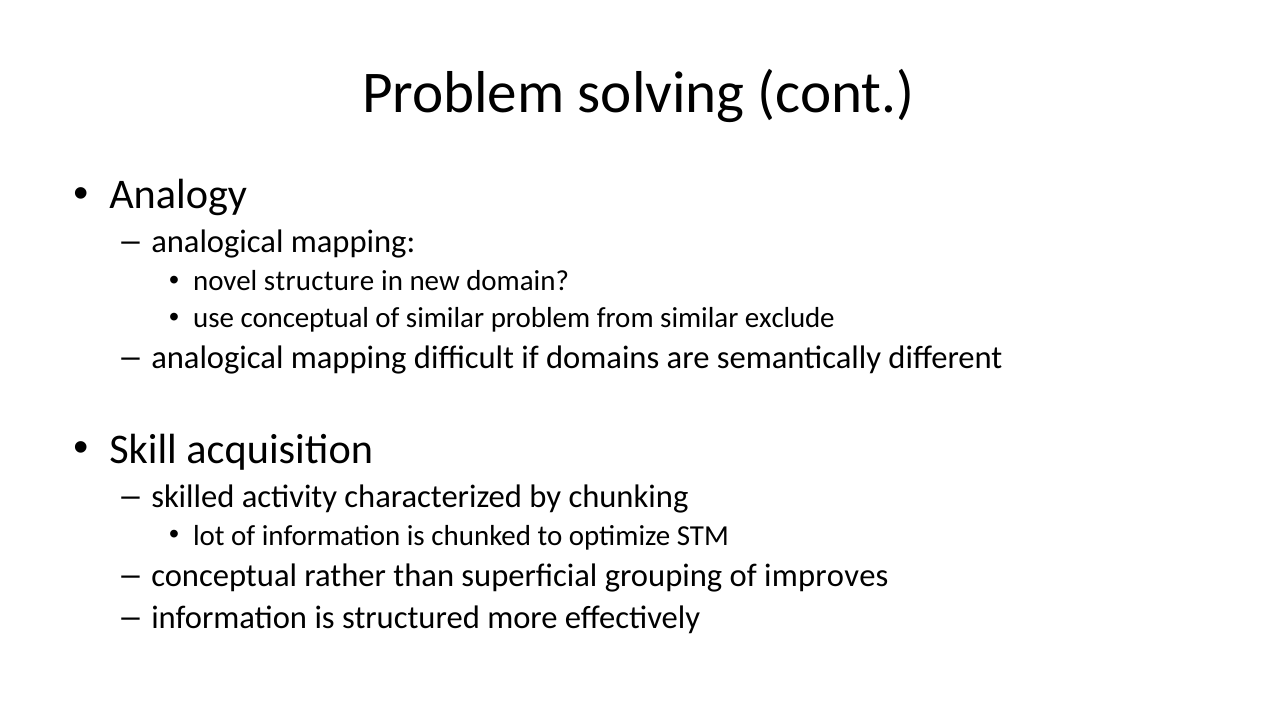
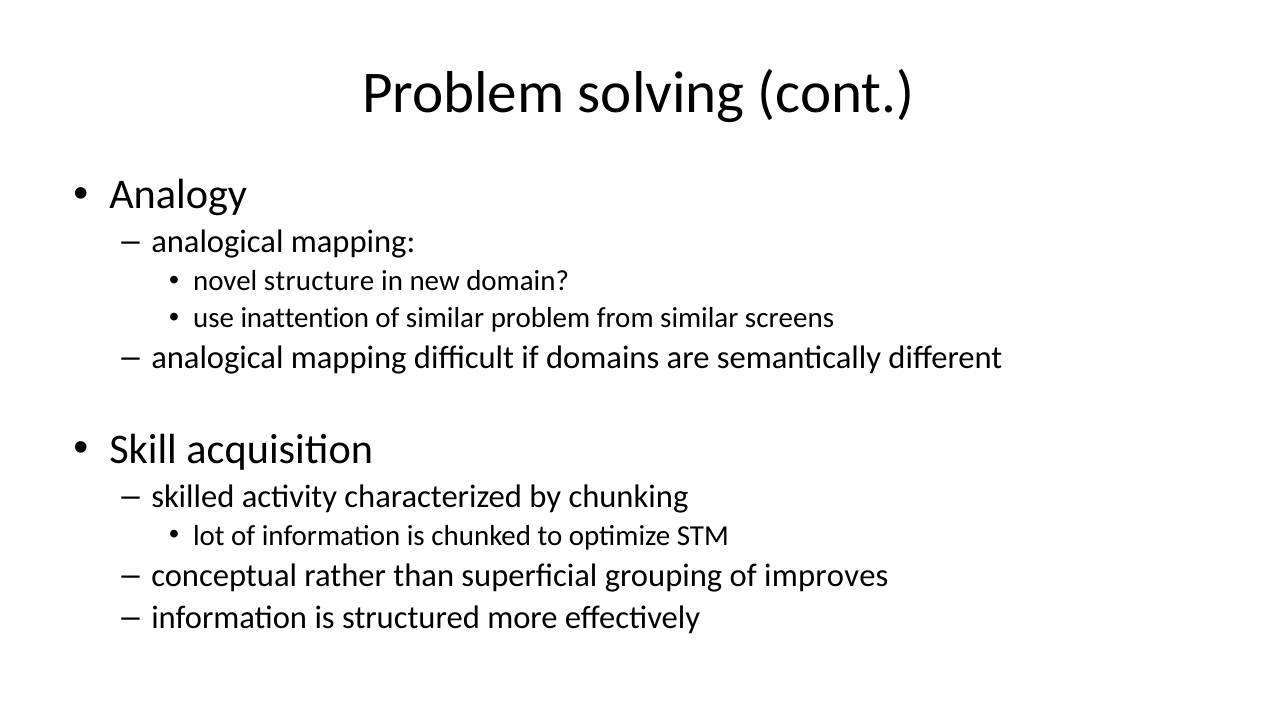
use conceptual: conceptual -> inattention
exclude: exclude -> screens
